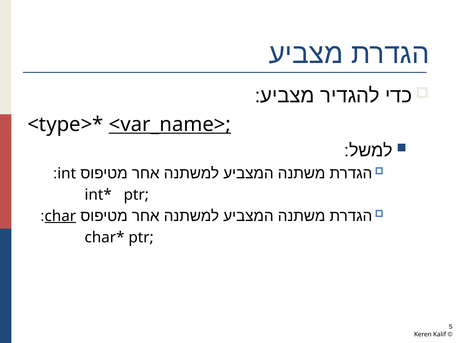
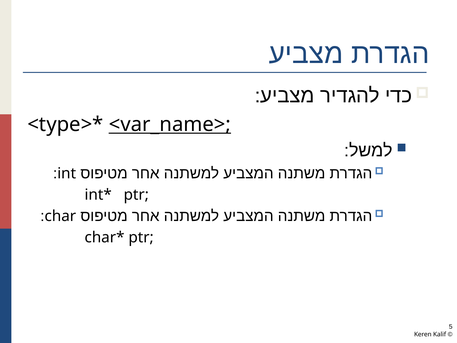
char underline: present -> none
